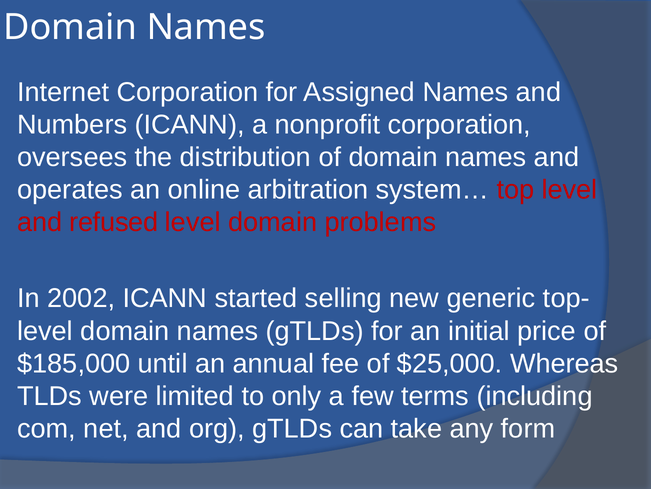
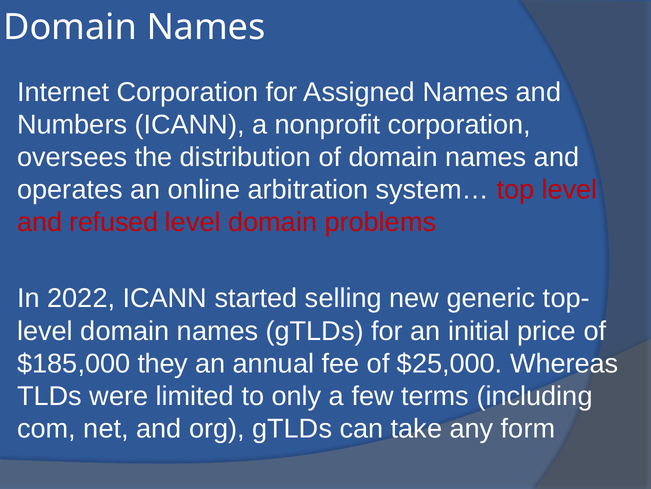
2002: 2002 -> 2022
until: until -> they
